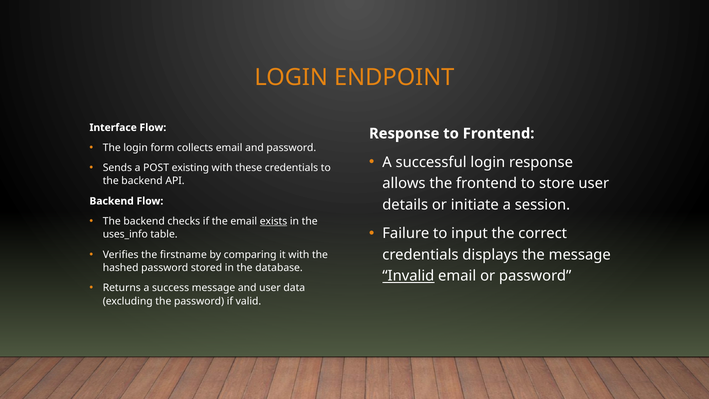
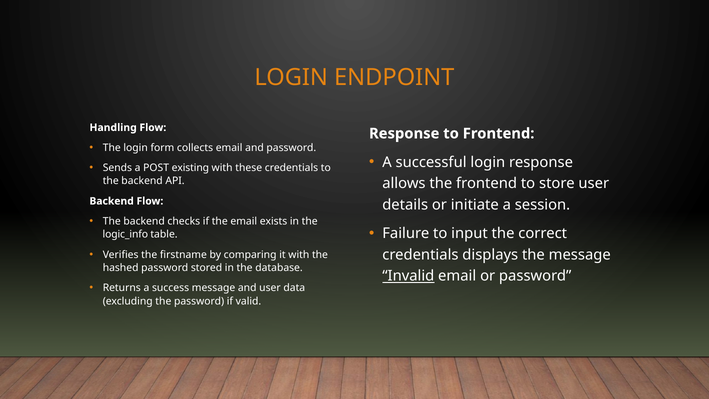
Interface: Interface -> Handling
exists underline: present -> none
uses_info: uses_info -> logic_info
